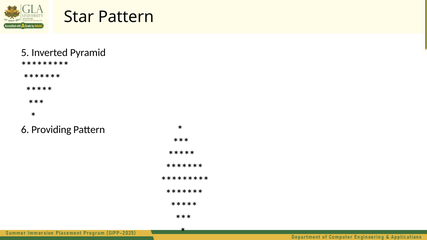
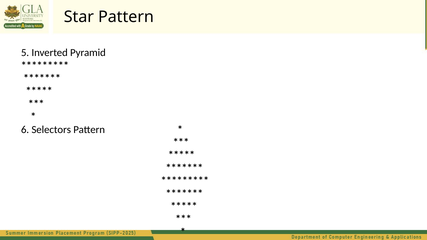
Providing: Providing -> Selectors
